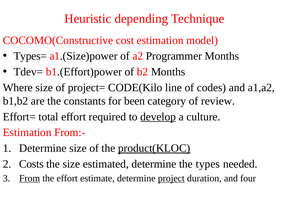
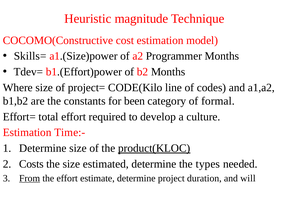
depending: depending -> magnitude
Types=: Types= -> Skills=
review: review -> formal
develop underline: present -> none
From:-: From:- -> Time:-
project underline: present -> none
four: four -> will
